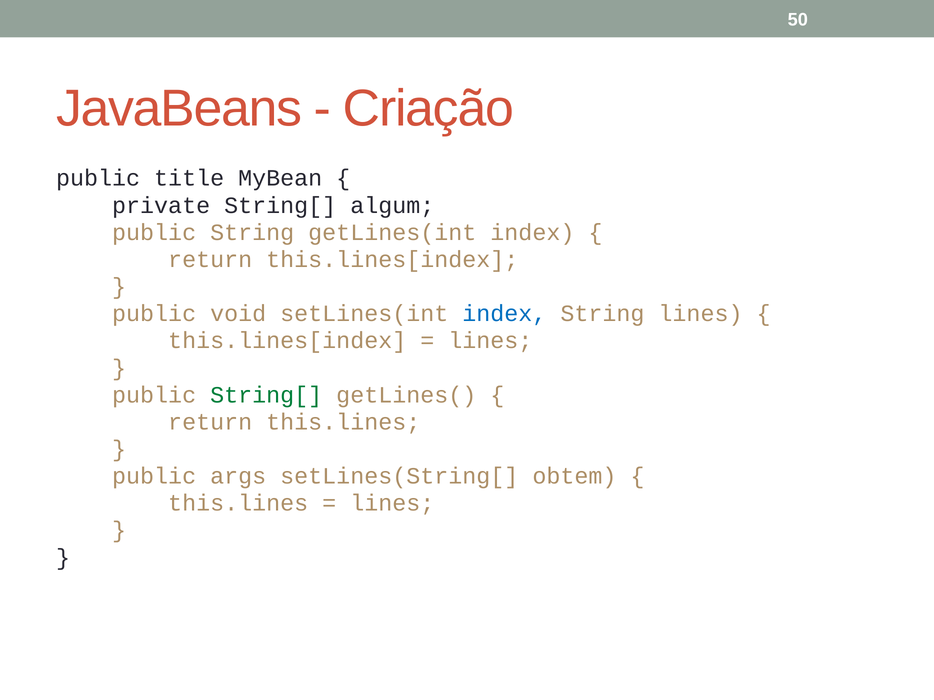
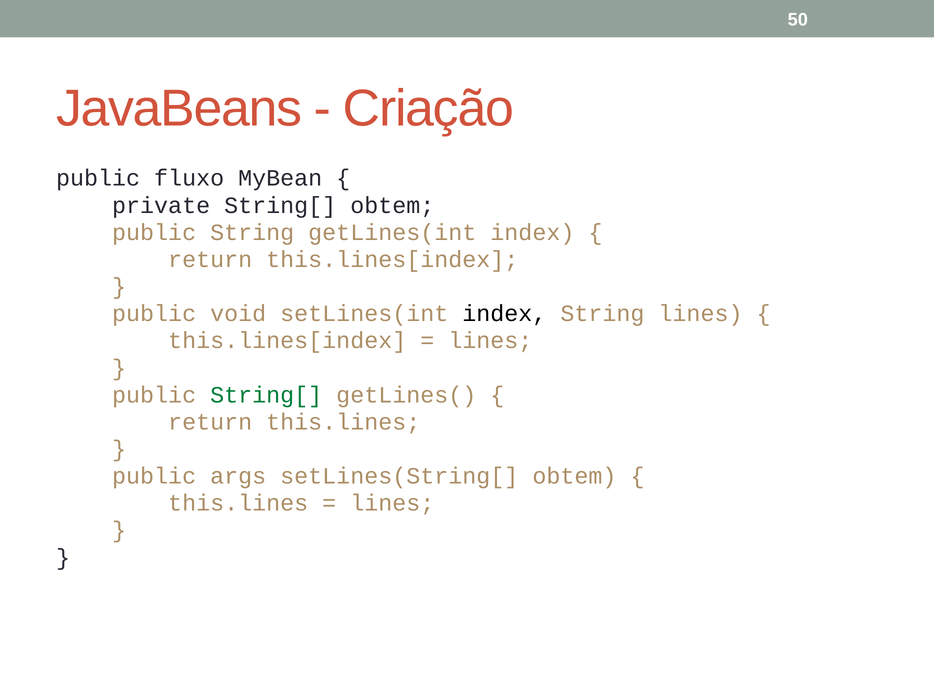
title: title -> fluxo
String[ algum: algum -> obtem
index at (504, 314) colour: blue -> black
